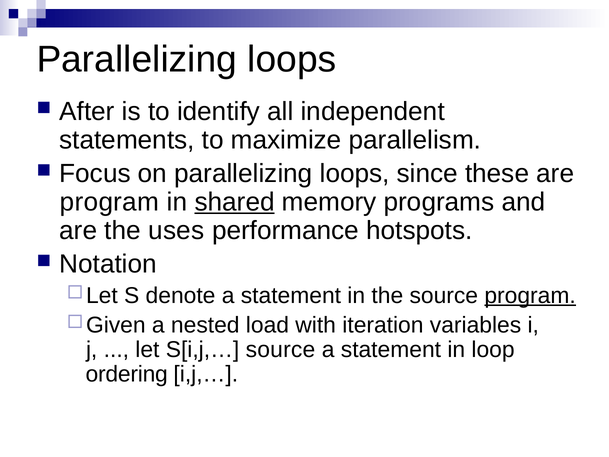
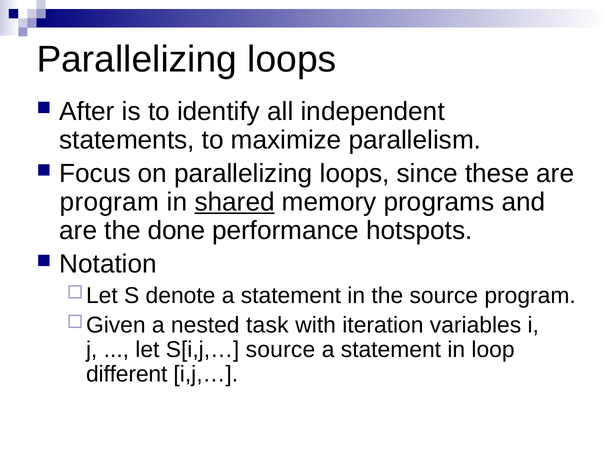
uses: uses -> done
program at (530, 295) underline: present -> none
load: load -> task
ordering: ordering -> different
